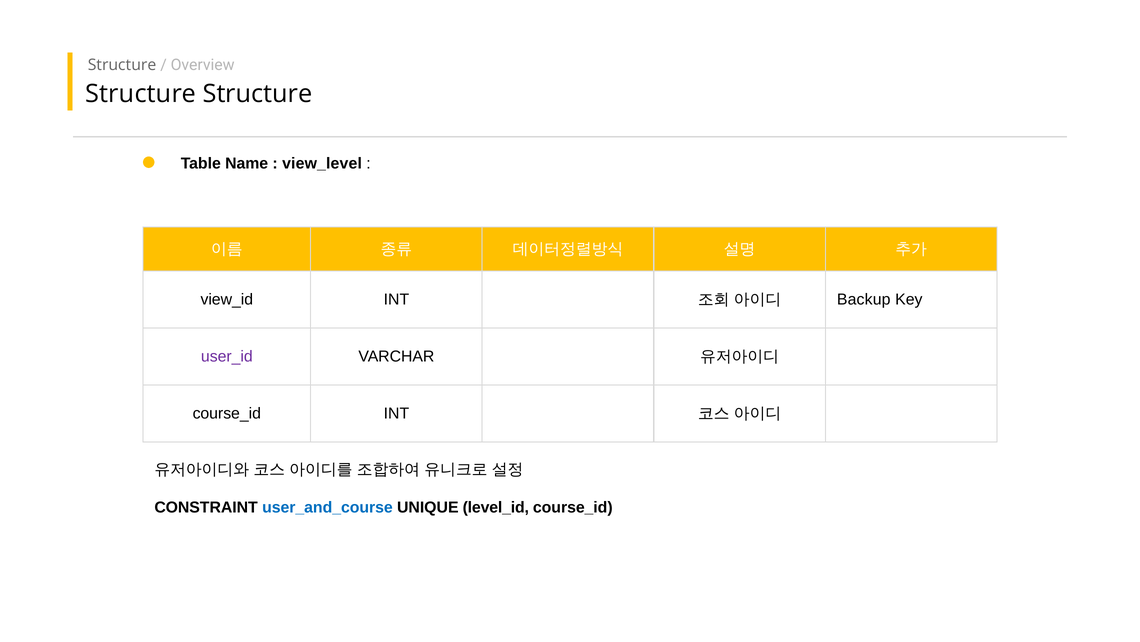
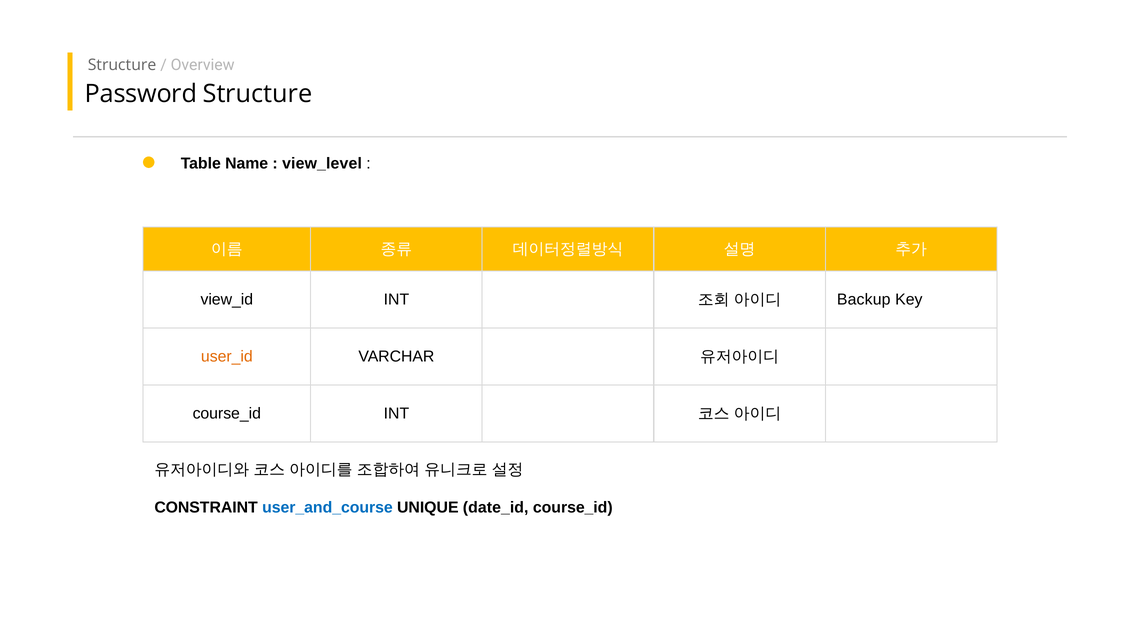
Structure at (141, 94): Structure -> Password
user_id colour: purple -> orange
level_id: level_id -> date_id
